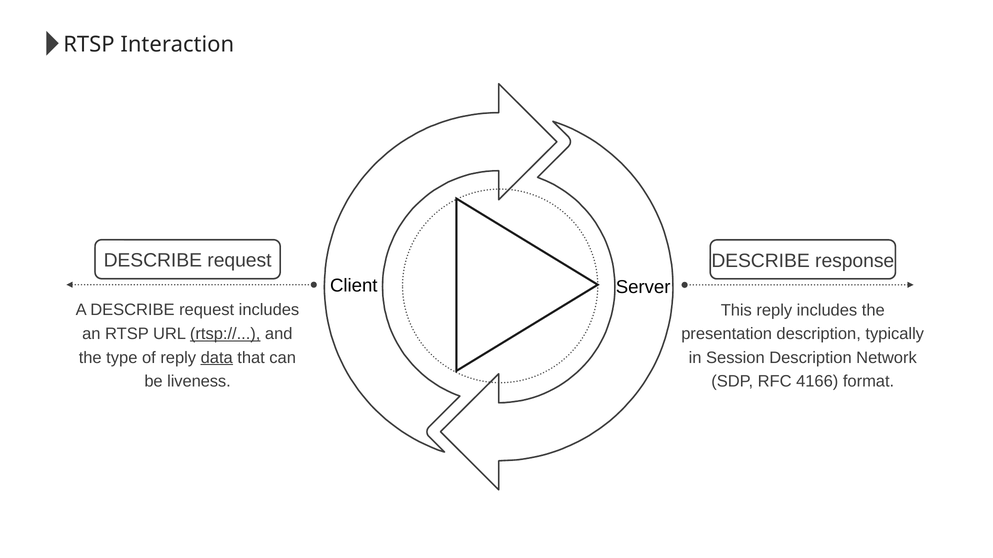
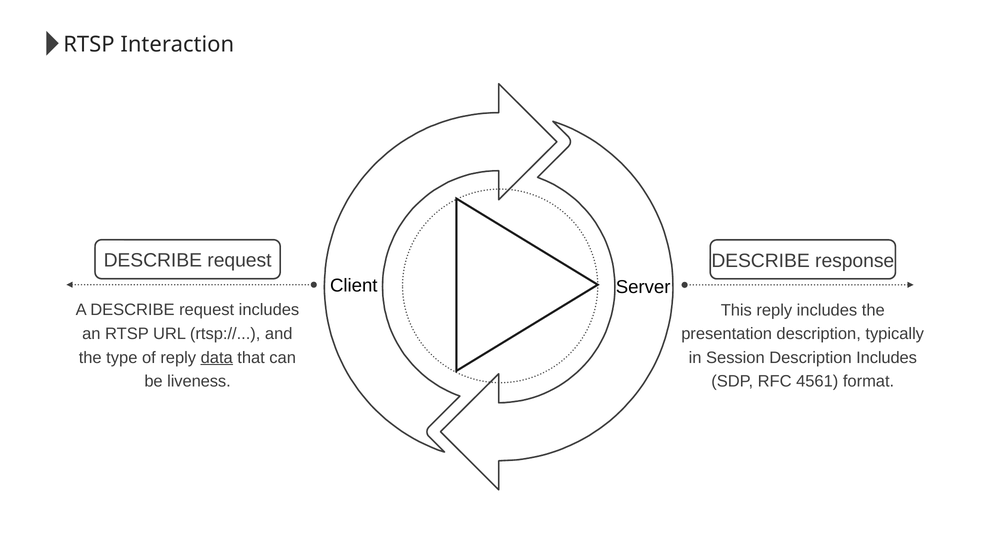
rtsp:// underline: present -> none
Description Network: Network -> Includes
4166: 4166 -> 4561
